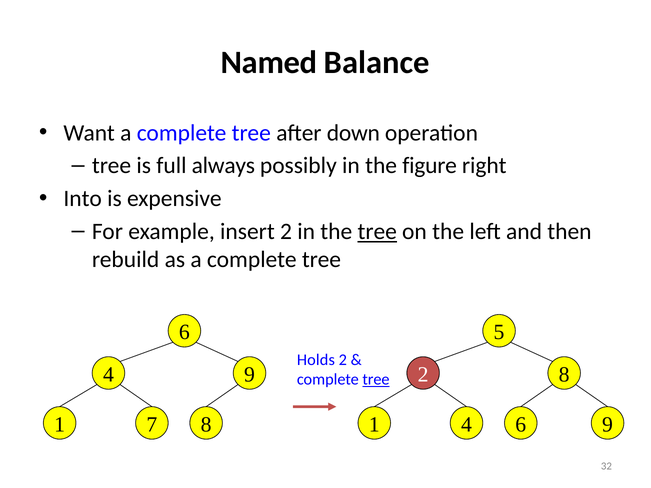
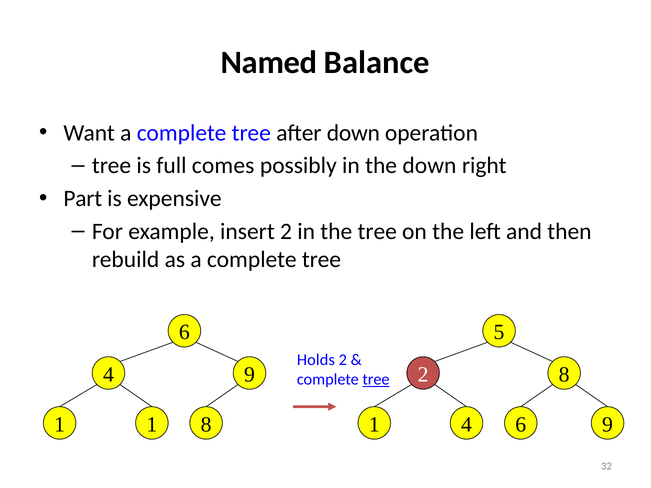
always: always -> comes
the figure: figure -> down
Into: Into -> Part
tree at (377, 232) underline: present -> none
1 7: 7 -> 1
